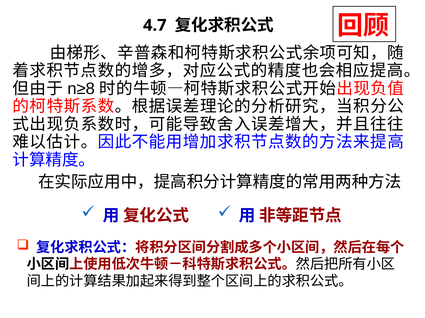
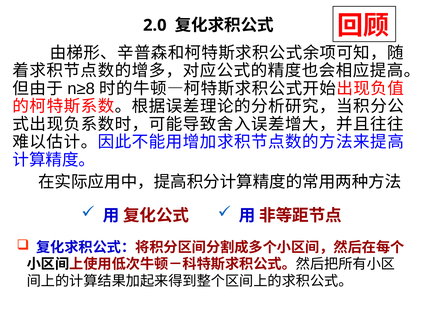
4.7: 4.7 -> 2.0
